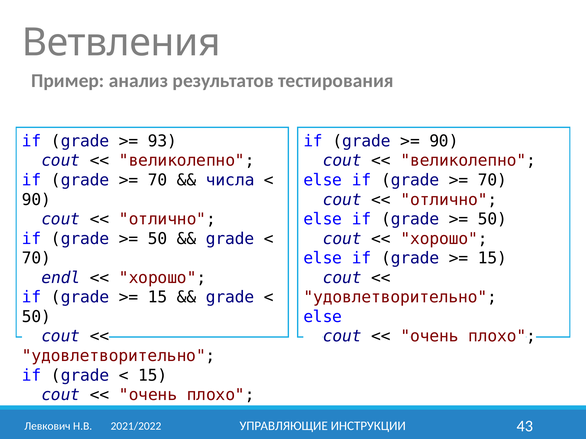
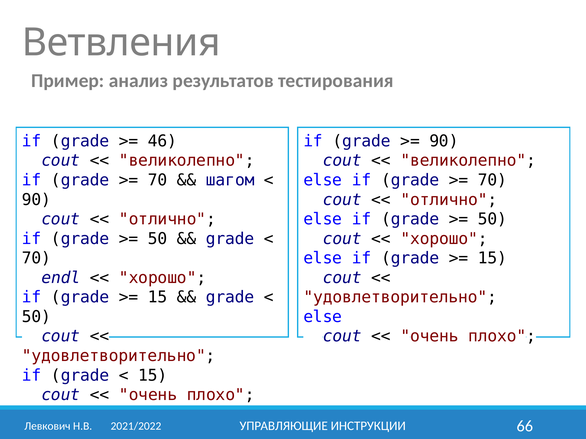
93: 93 -> 46
числа: числа -> шагом
43: 43 -> 66
